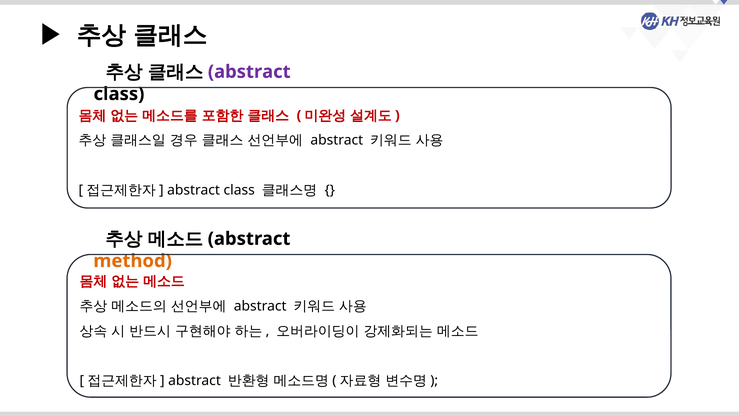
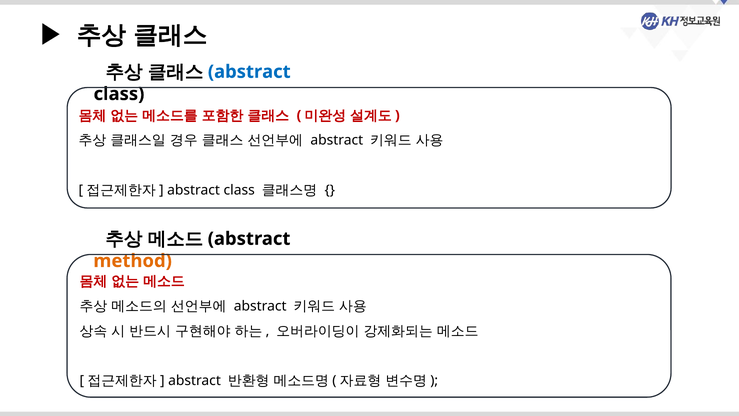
abstract at (249, 72) colour: purple -> blue
